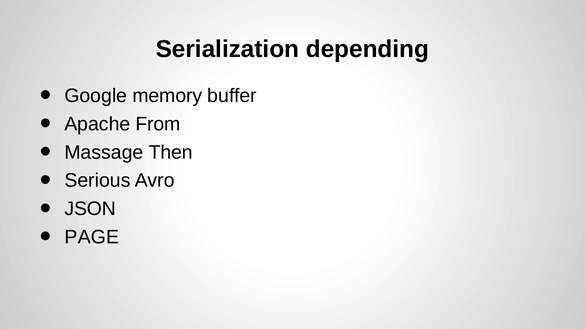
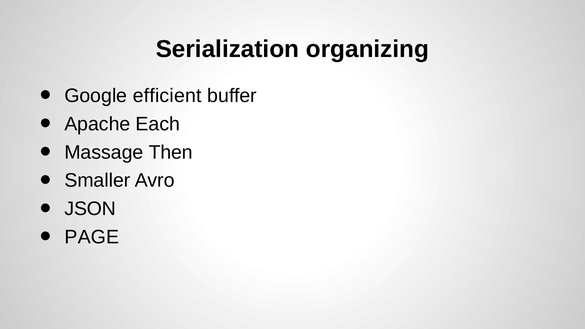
depending: depending -> organizing
memory: memory -> efficient
From: From -> Each
Serious: Serious -> Smaller
